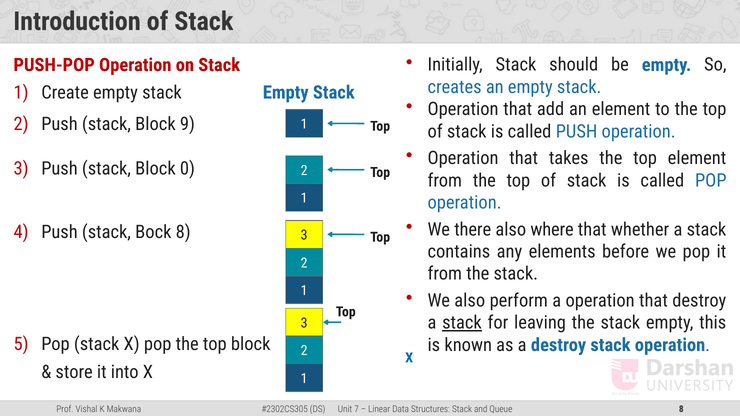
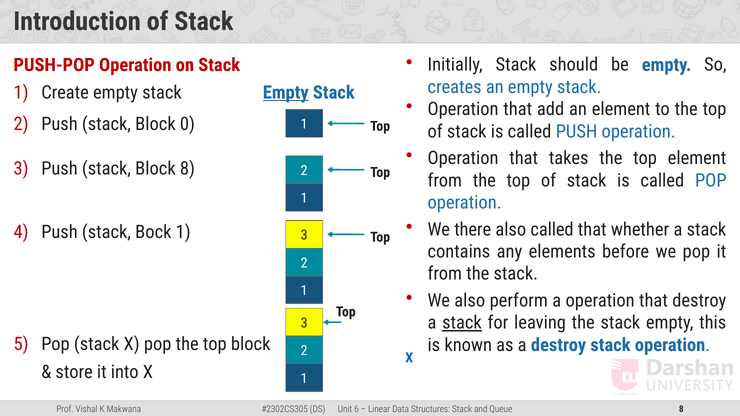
Empty at (286, 93) underline: none -> present
9: 9 -> 0
Block 0: 0 -> 8
also where: where -> called
Bock 8: 8 -> 1
7: 7 -> 6
